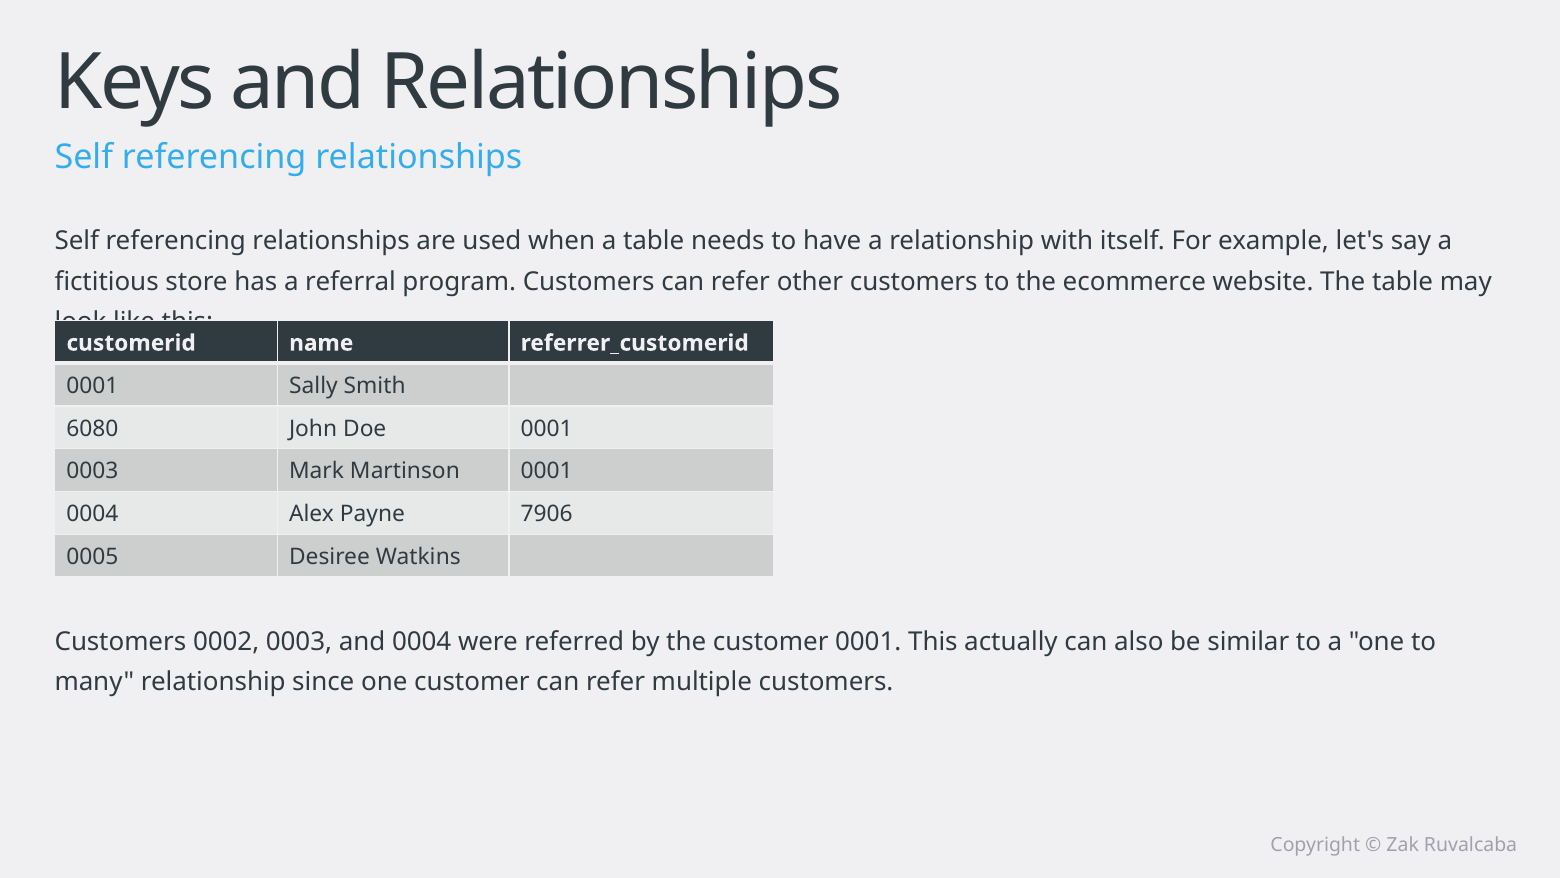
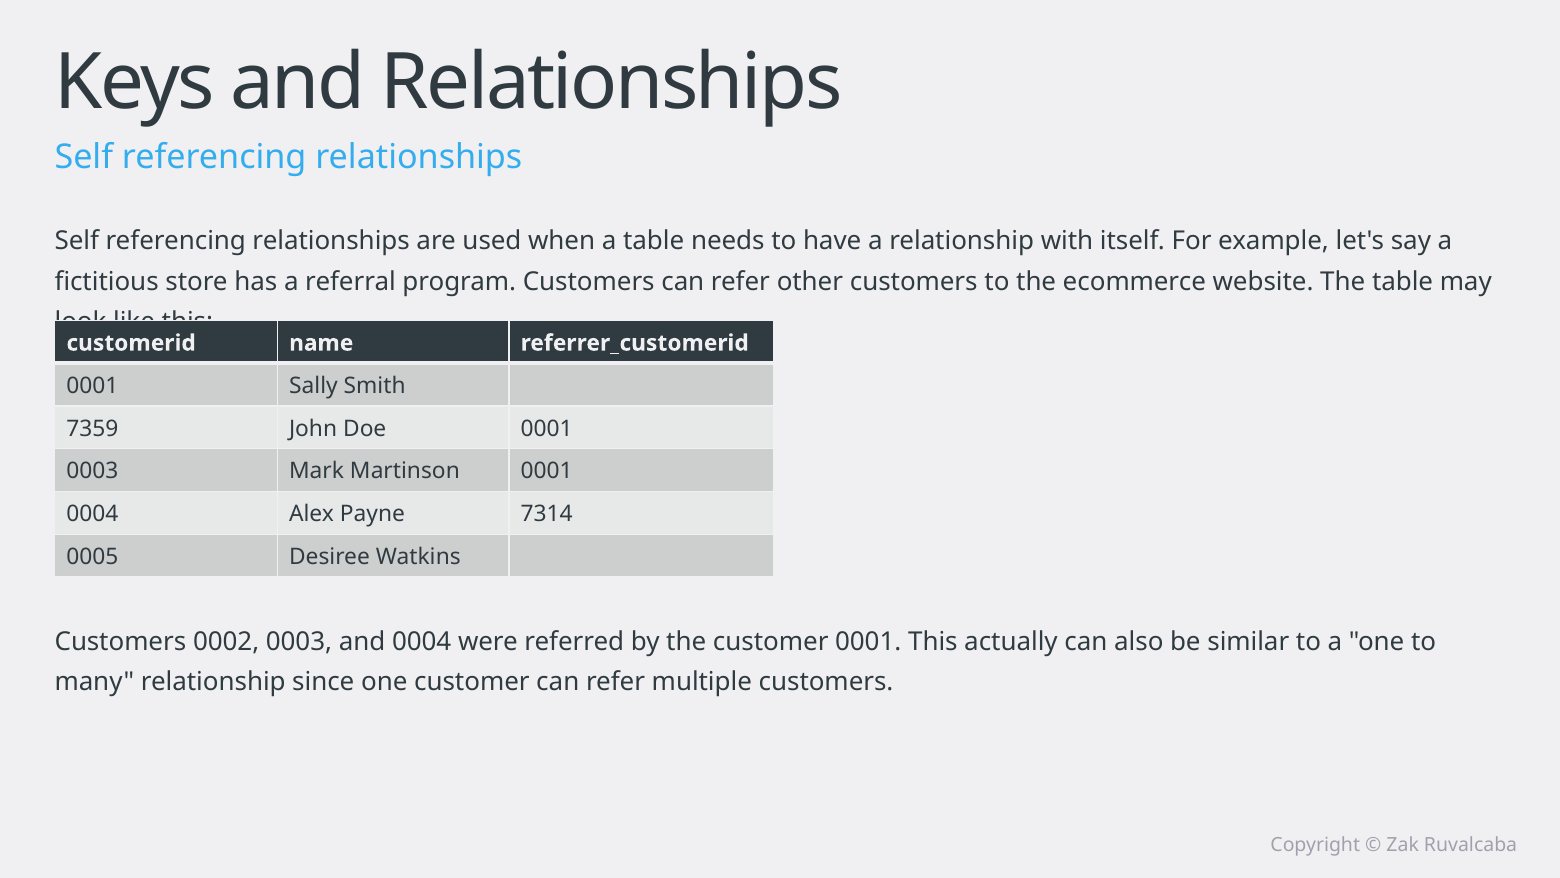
6080: 6080 -> 7359
7906: 7906 -> 7314
